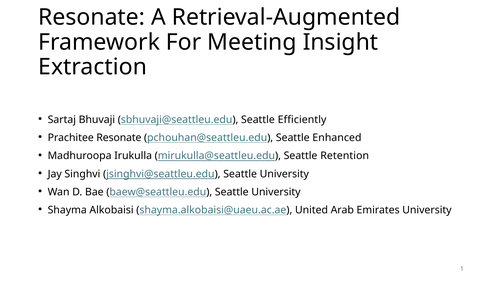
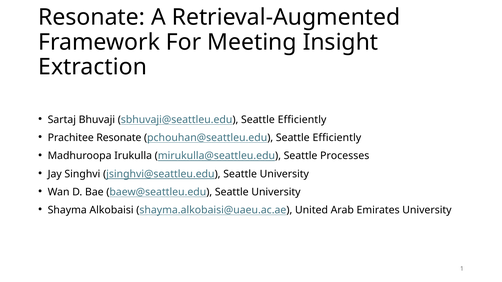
pchouhan@seattleu.edu Seattle Enhanced: Enhanced -> Efficiently
Retention: Retention -> Processes
